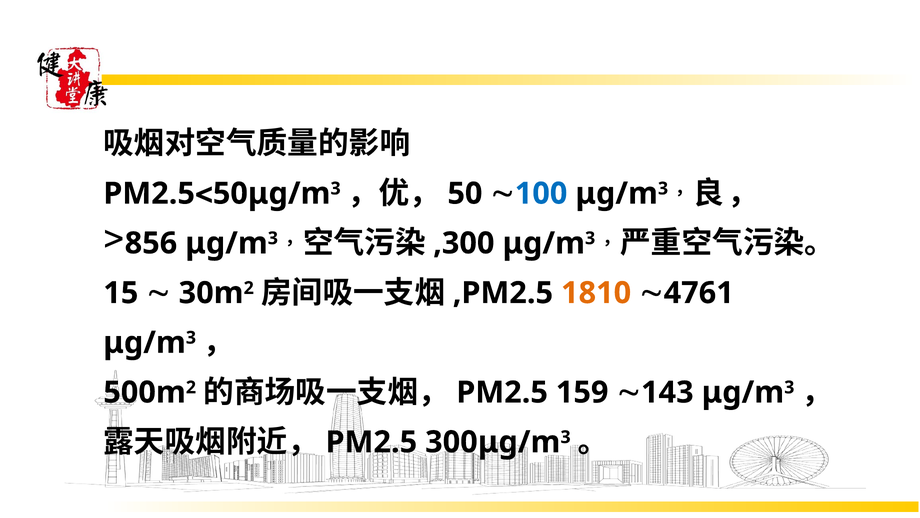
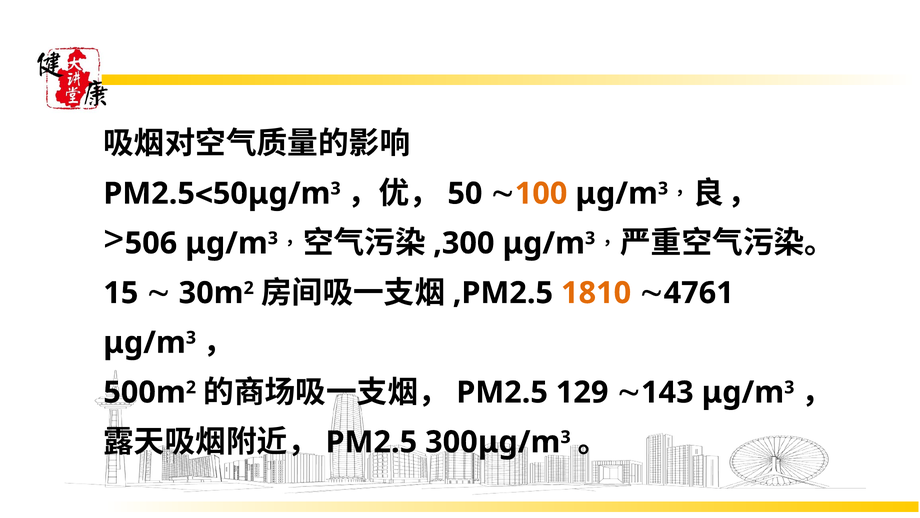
100 colour: blue -> orange
856: 856 -> 506
159: 159 -> 129
